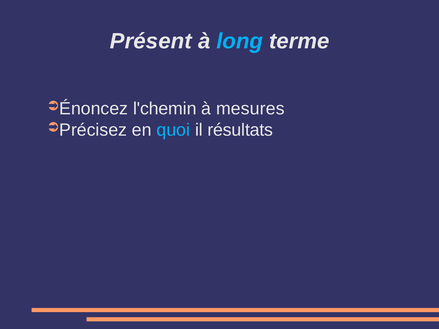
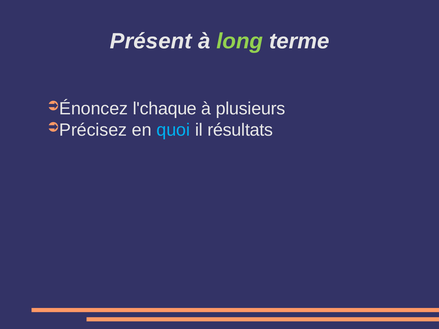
long colour: light blue -> light green
l'chemin: l'chemin -> l'chaque
mesures: mesures -> plusieurs
